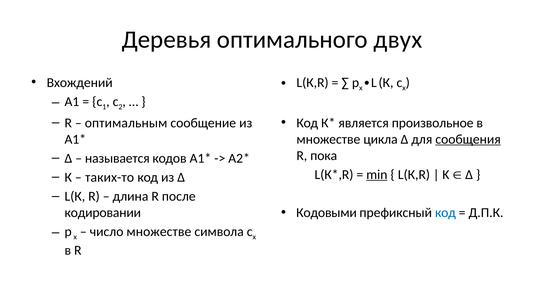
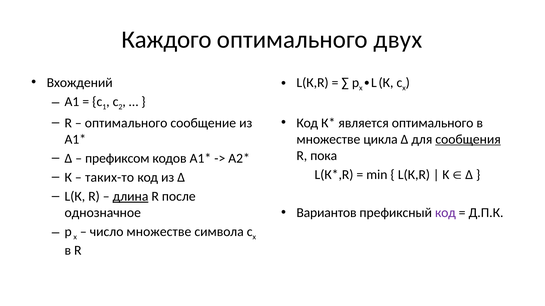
Деревья: Деревья -> Каждого
оптимальным at (126, 123): оптимальным -> оптимального
является произвольное: произвольное -> оптимального
называется: называется -> префиксом
min underline: present -> none
длина underline: none -> present
Кодовыми: Кодовыми -> Вариантов
код at (445, 213) colour: blue -> purple
кодировании: кодировании -> однозначное
